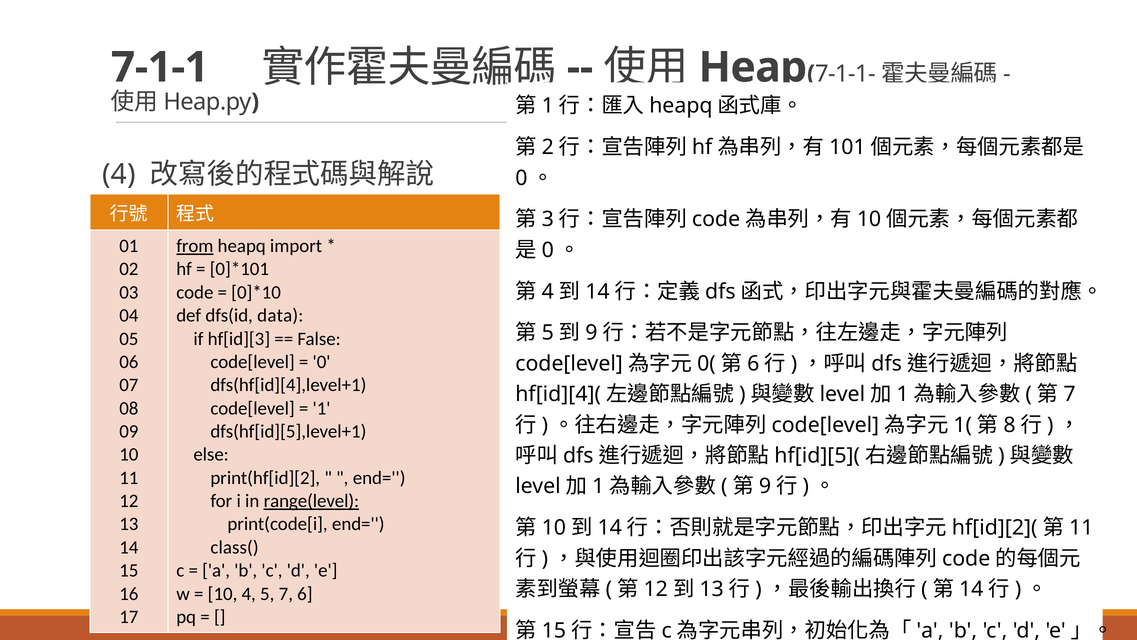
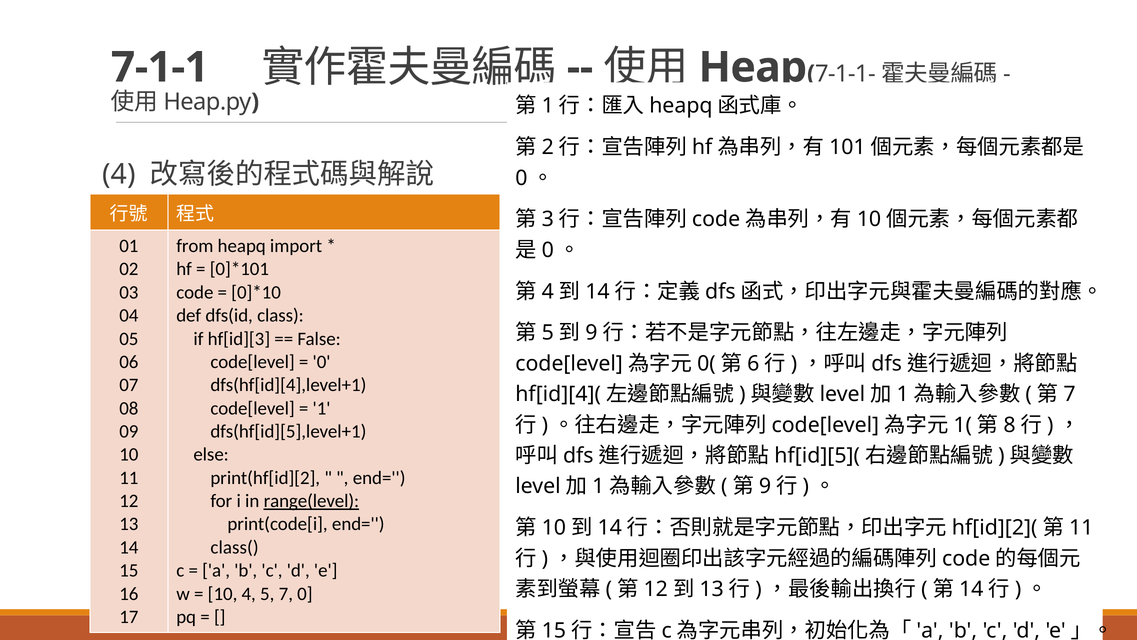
from underline: present -> none
data: data -> class
7 6: 6 -> 0
